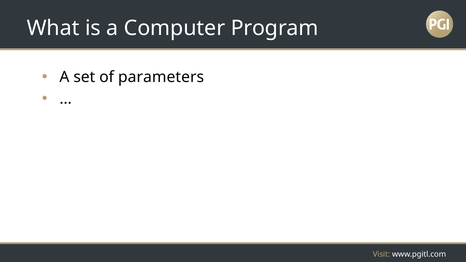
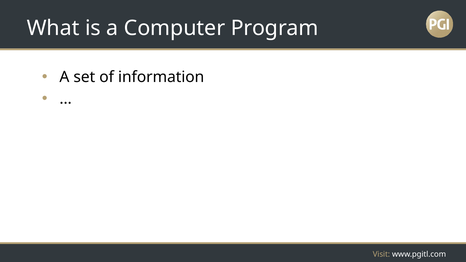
parameters: parameters -> information
